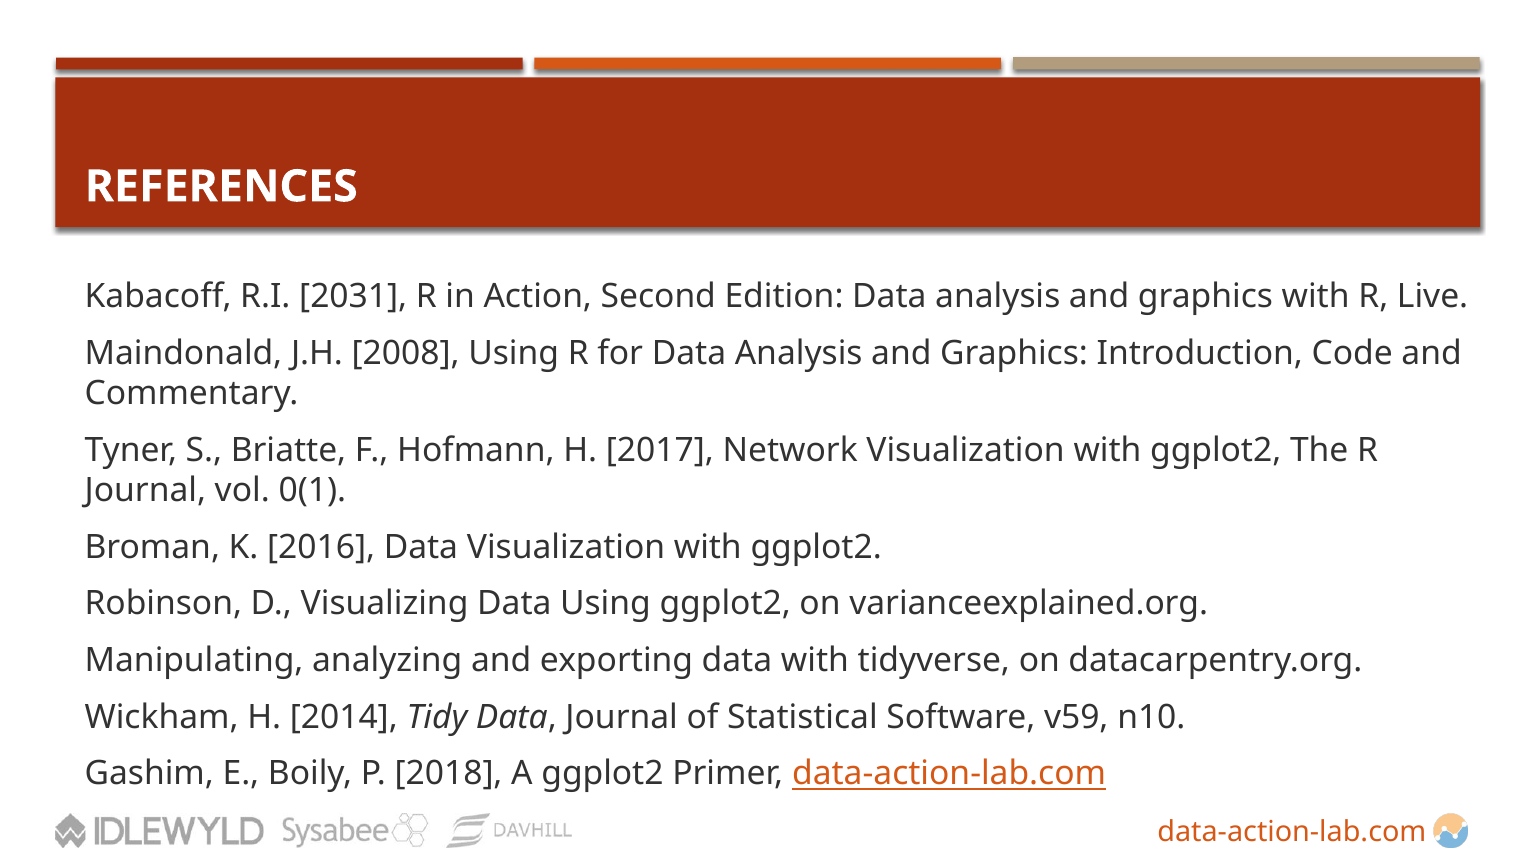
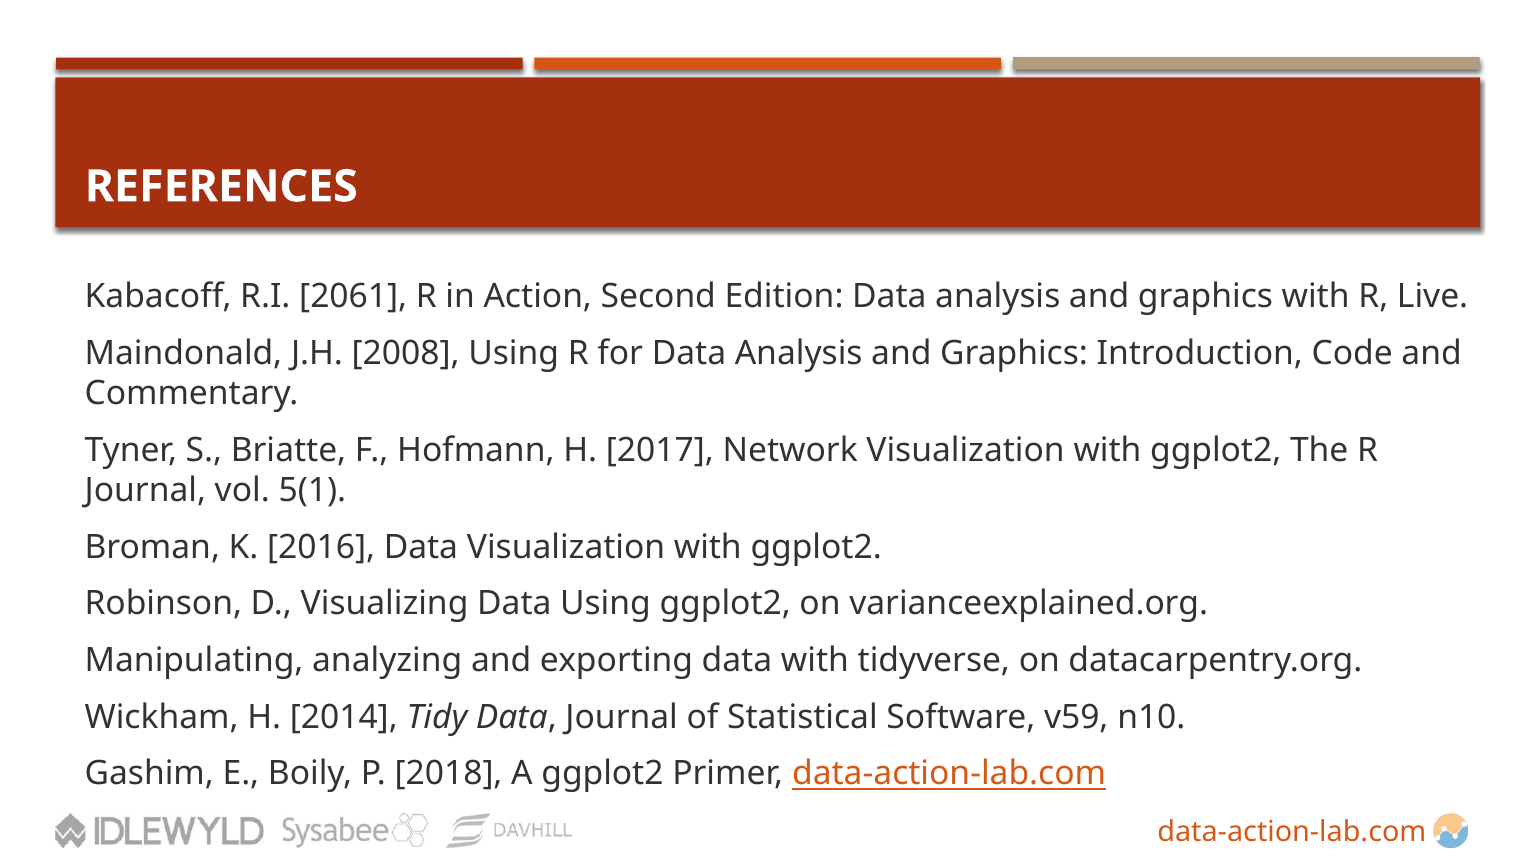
2031: 2031 -> 2061
0(1: 0(1 -> 5(1
